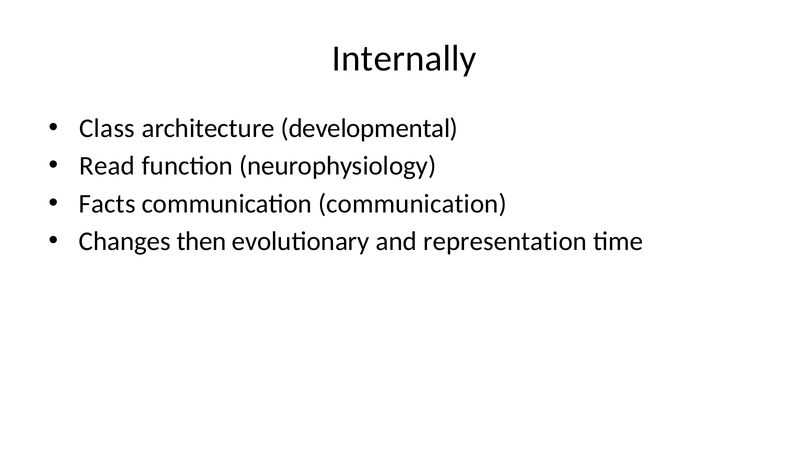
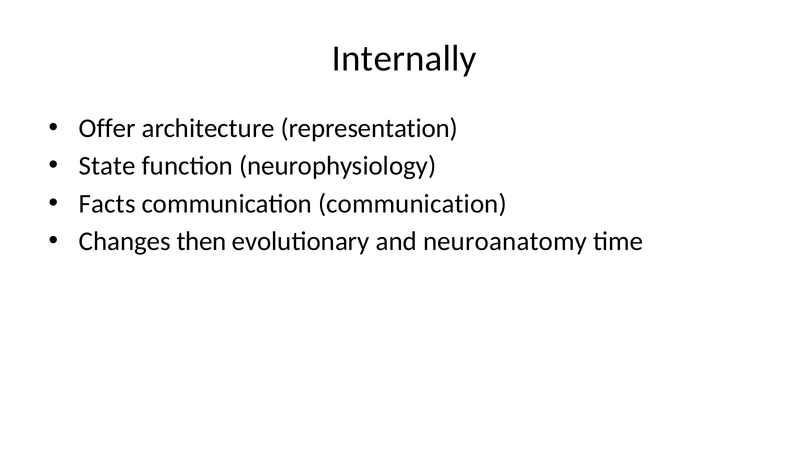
Class: Class -> Offer
developmental: developmental -> representation
Read: Read -> State
representation: representation -> neuroanatomy
